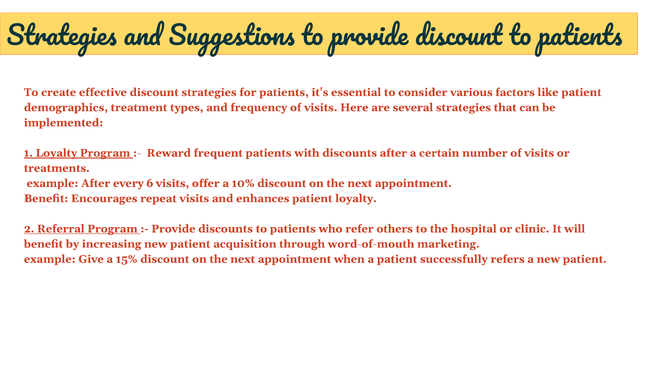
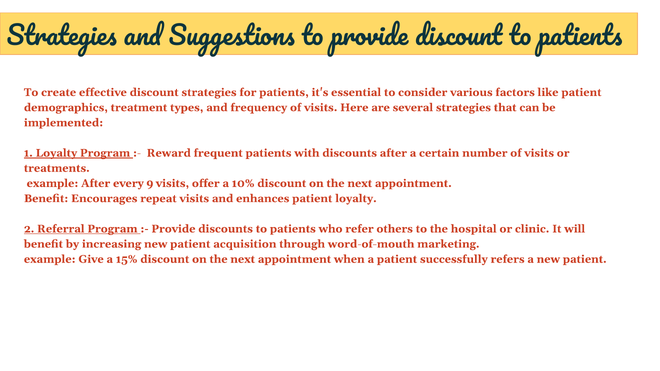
6: 6 -> 9
